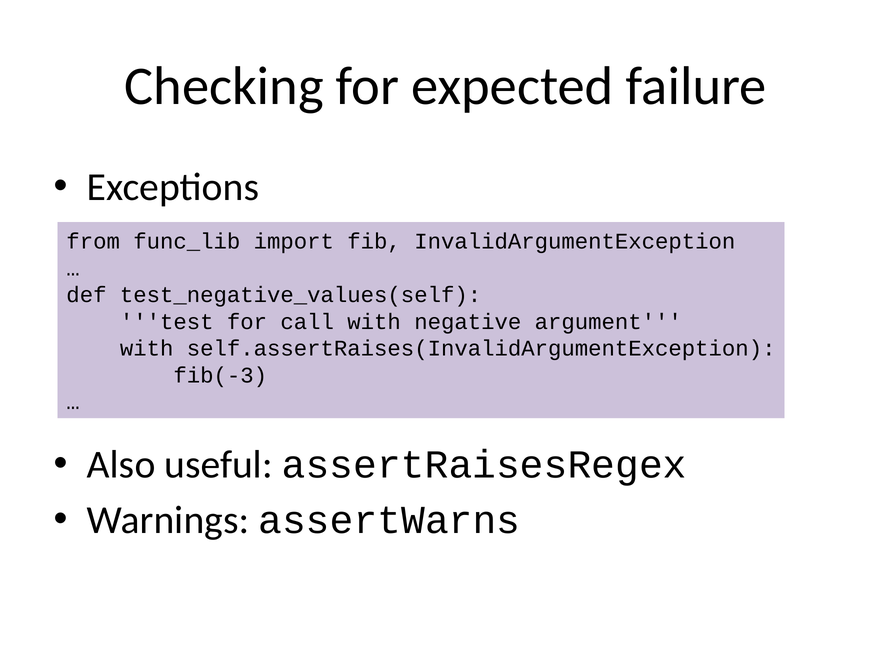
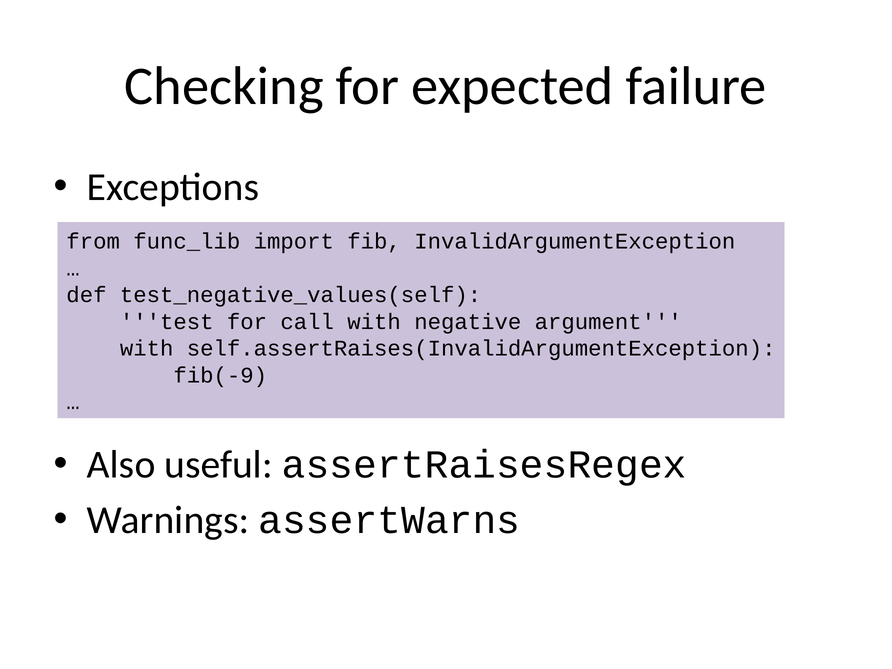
fib(-3: fib(-3 -> fib(-9
